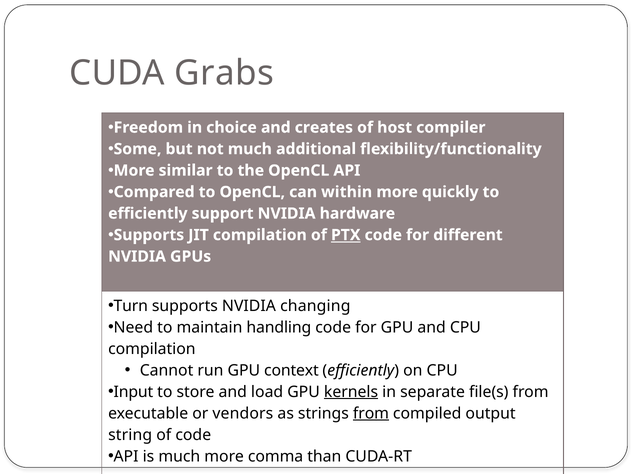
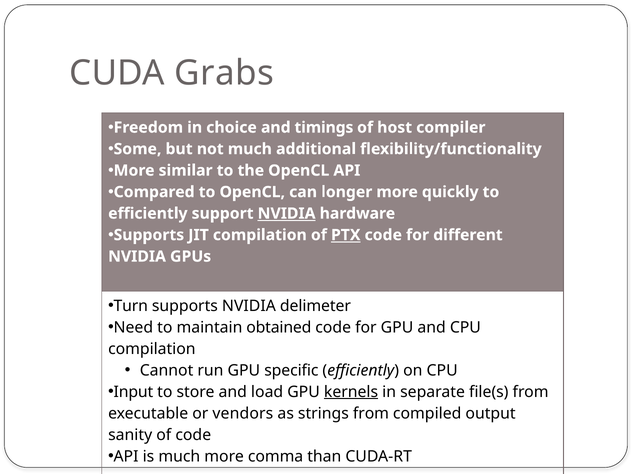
creates: creates -> timings
within: within -> longer
NVIDIA at (287, 213) underline: none -> present
changing: changing -> delimeter
handling: handling -> obtained
context: context -> specific
from at (371, 413) underline: present -> none
string: string -> sanity
